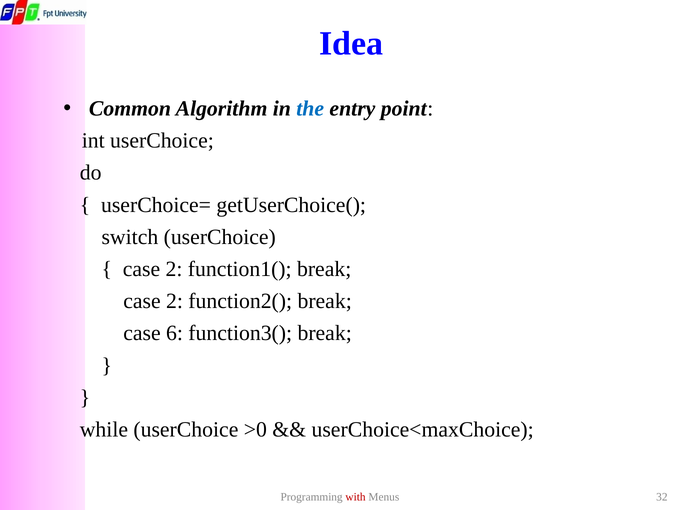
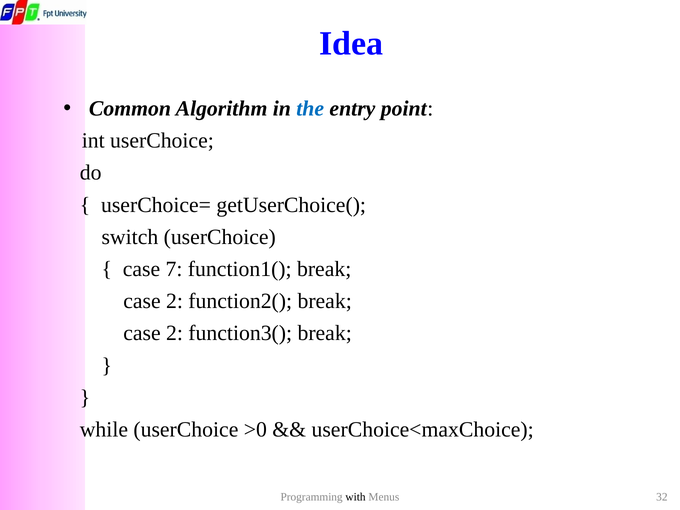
2 at (174, 269): 2 -> 7
6 at (175, 333): 6 -> 2
with colour: red -> black
